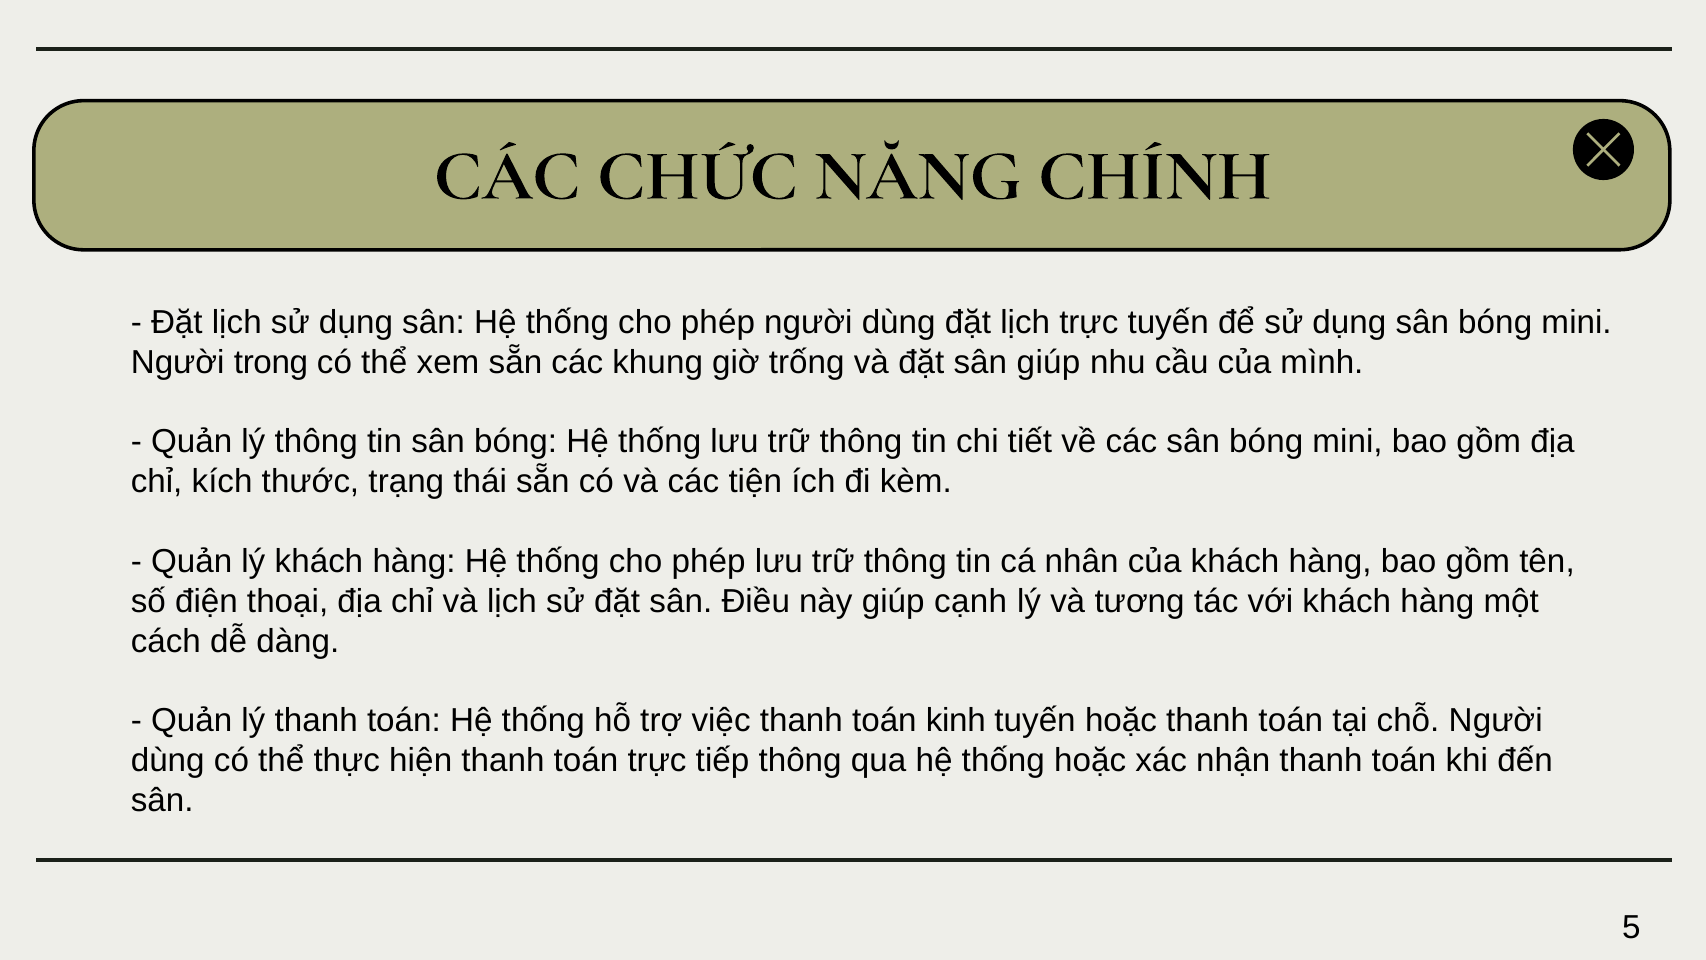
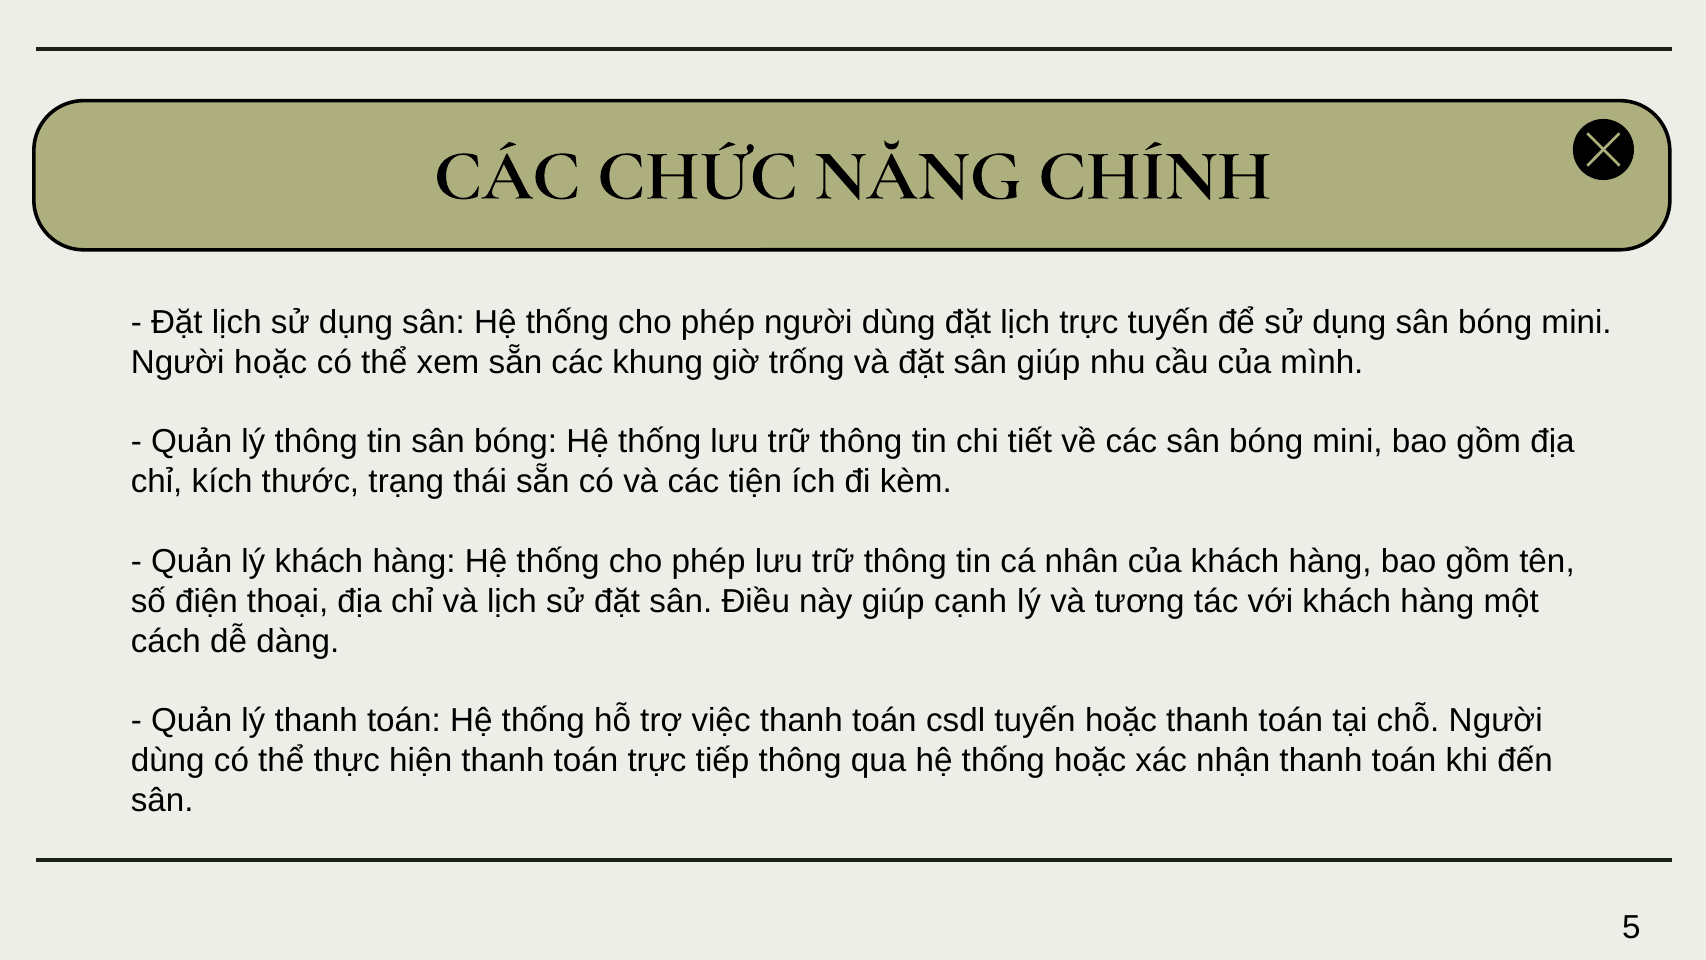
Người trong: trong -> hoặc
kinh: kinh -> csdl
